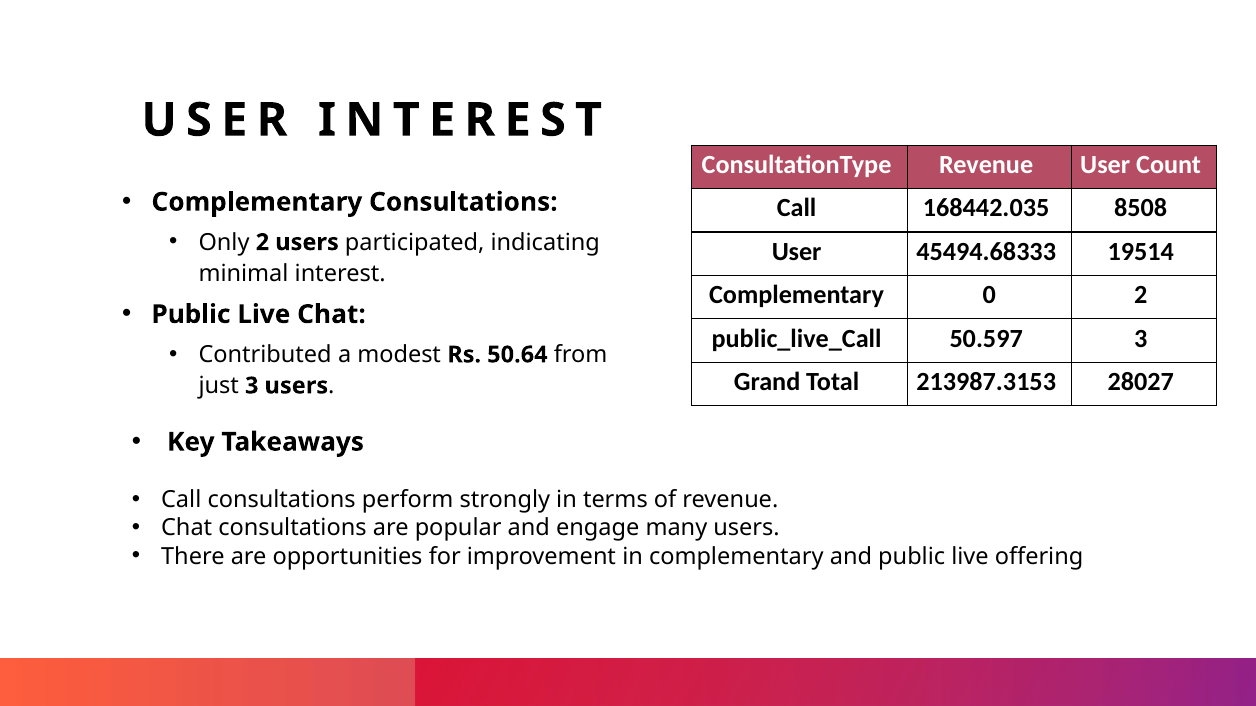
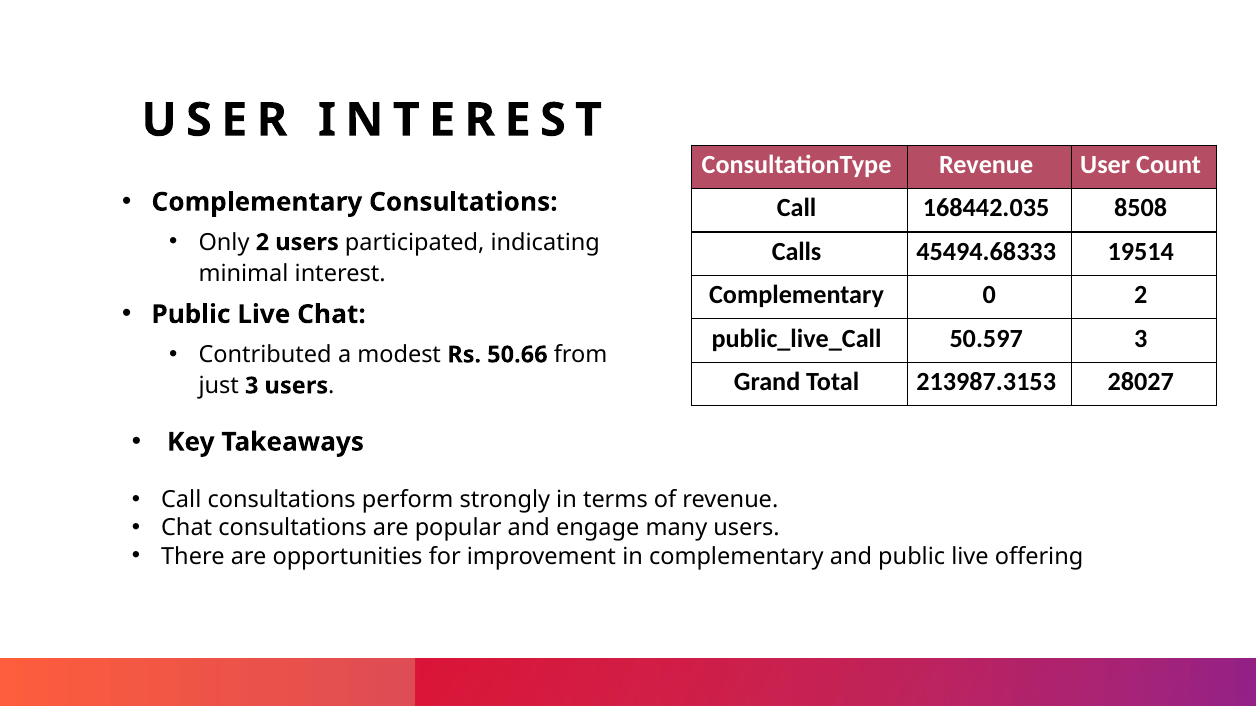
User at (797, 252): User -> Calls
50.64: 50.64 -> 50.66
